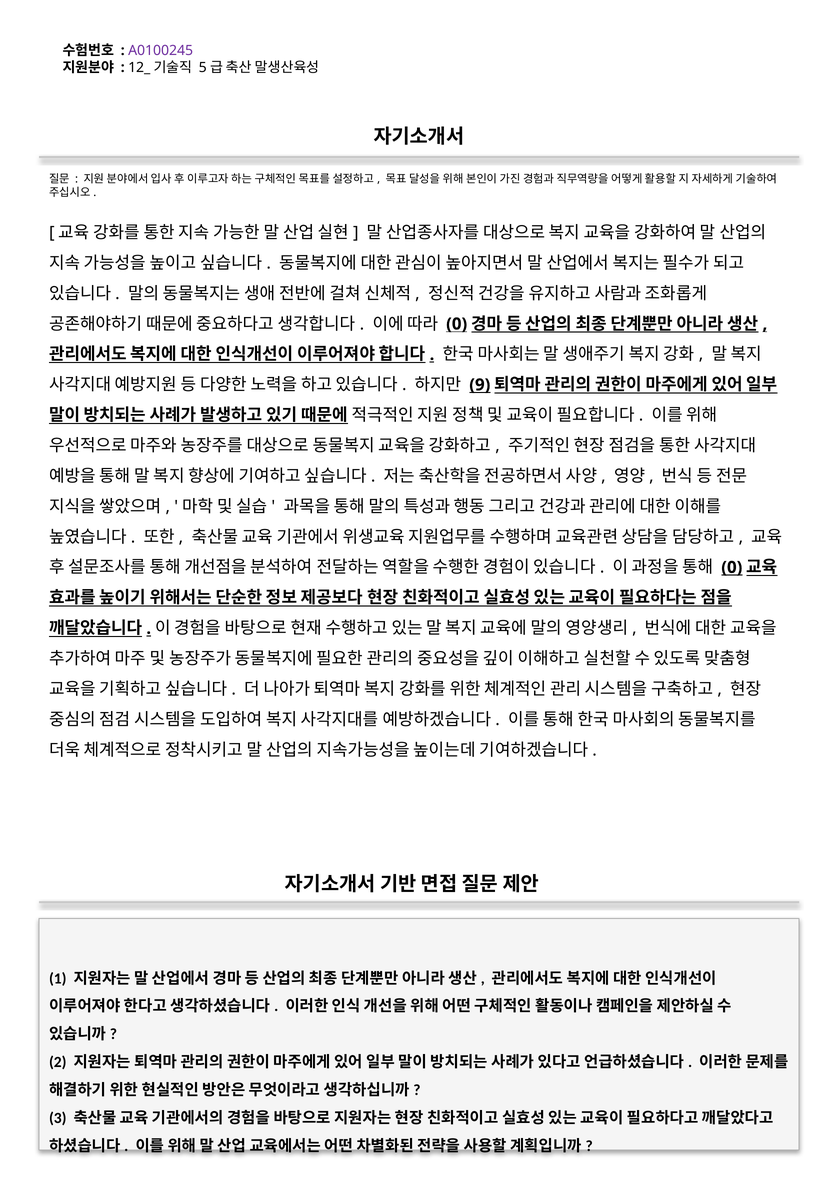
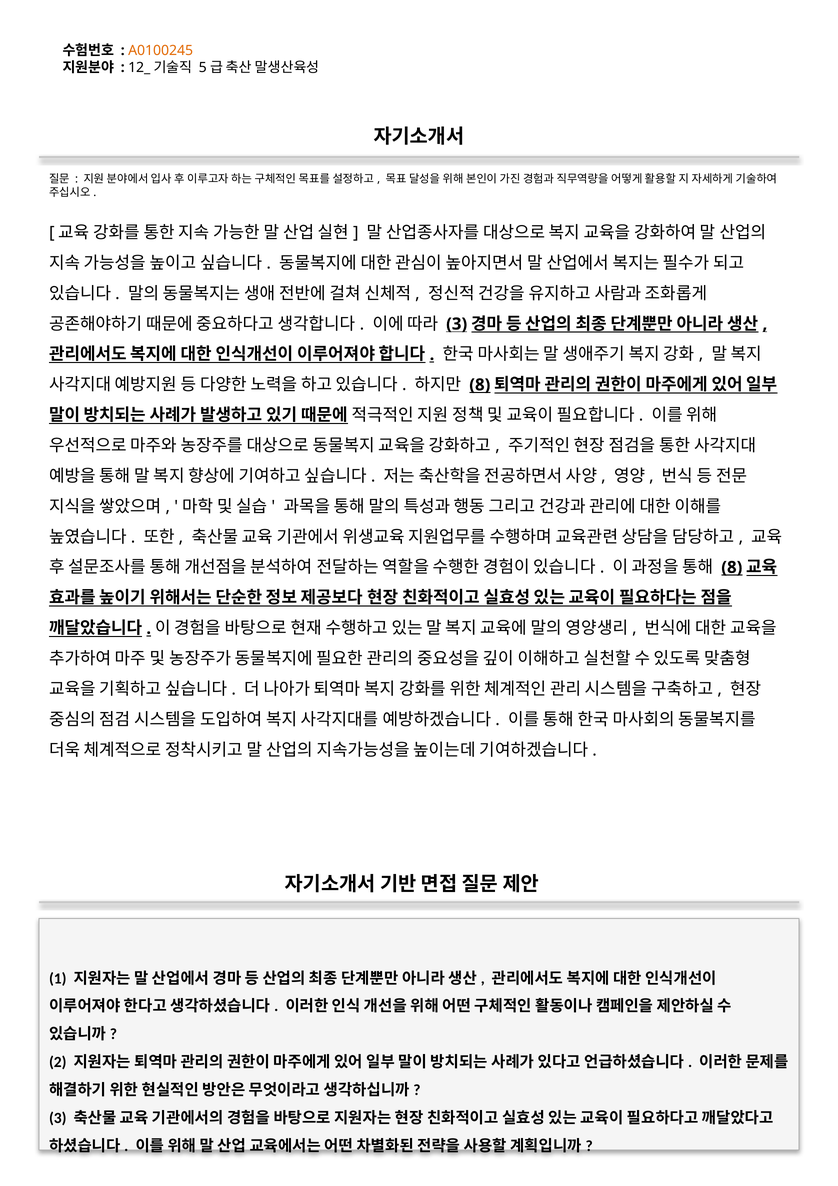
A0100245 colour: purple -> orange
0 at (457, 324): 0 -> 3
9 at (480, 385): 9 -> 8
0 at (732, 567): 0 -> 8
